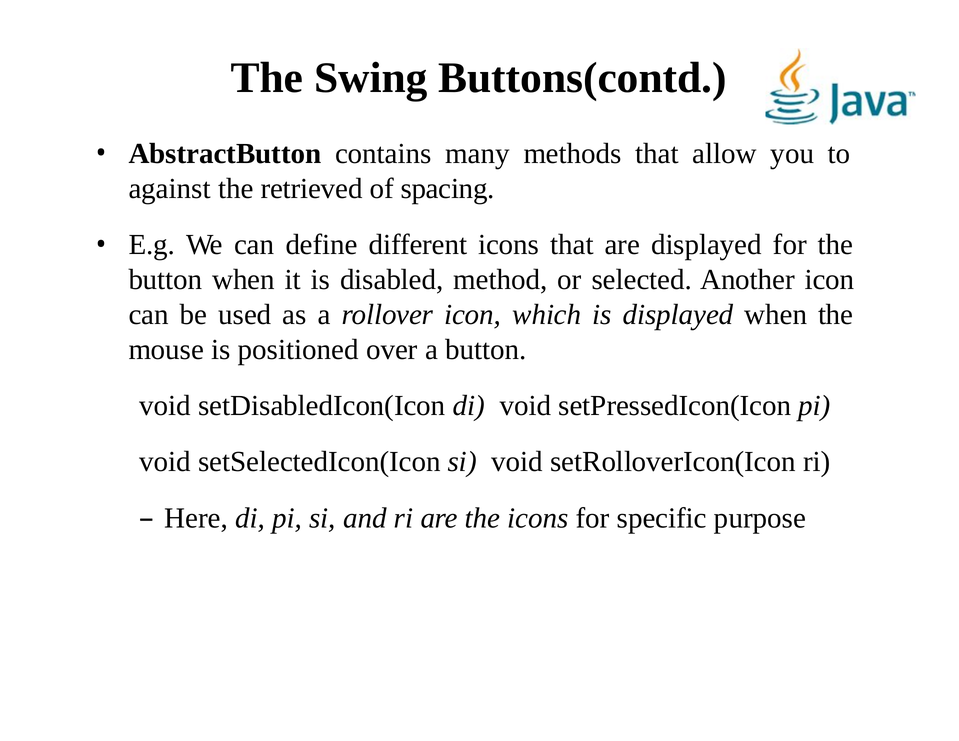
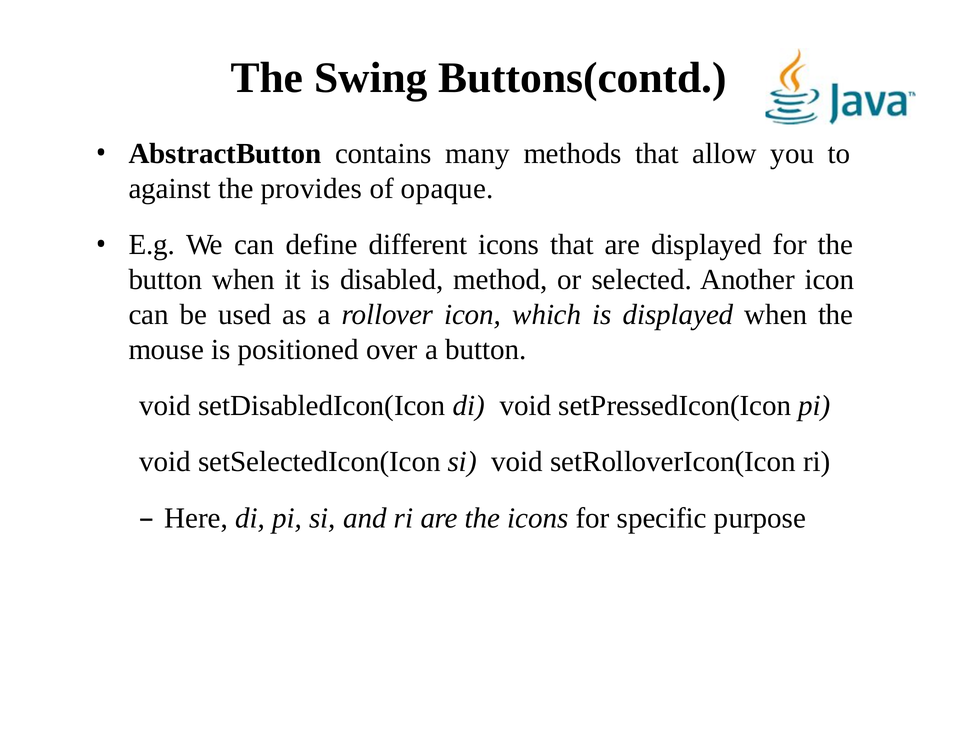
retrieved: retrieved -> provides
spacing: spacing -> opaque
